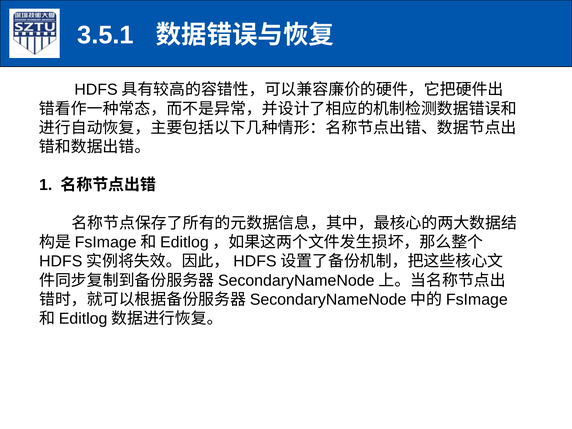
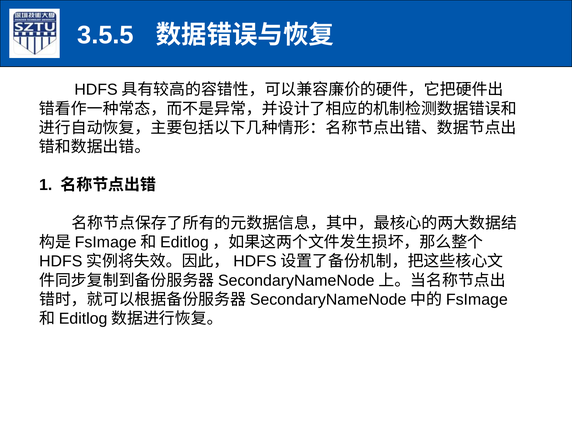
3.5.1: 3.5.1 -> 3.5.5
